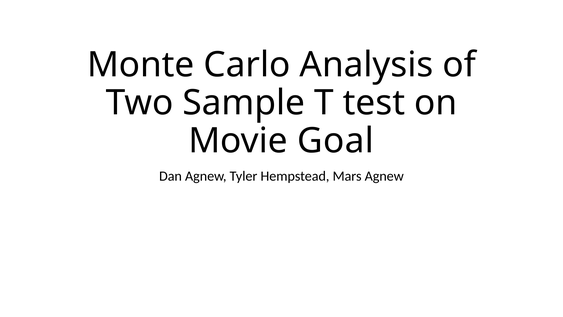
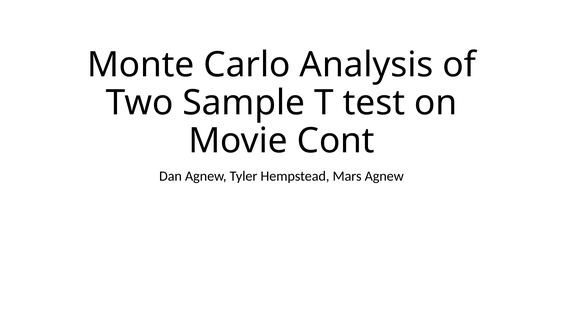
Goal: Goal -> Cont
